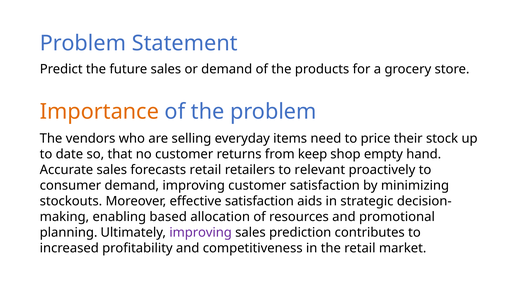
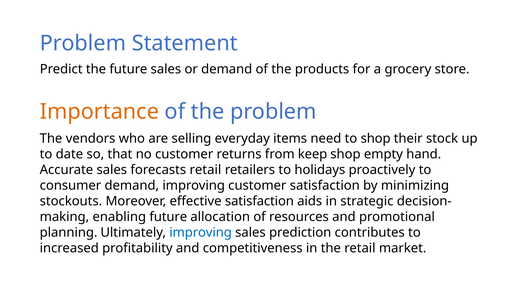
to price: price -> shop
relevant: relevant -> holidays
enabling based: based -> future
improving at (201, 232) colour: purple -> blue
